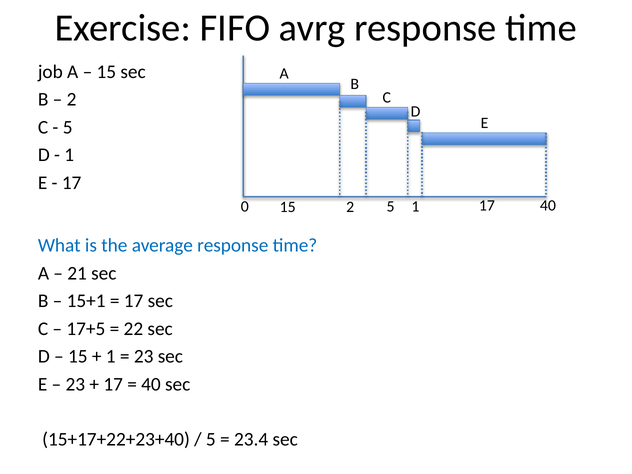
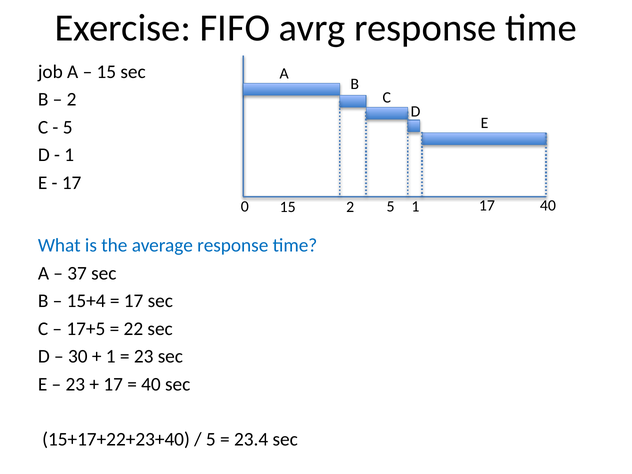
21: 21 -> 37
15+1: 15+1 -> 15+4
15 at (78, 356): 15 -> 30
